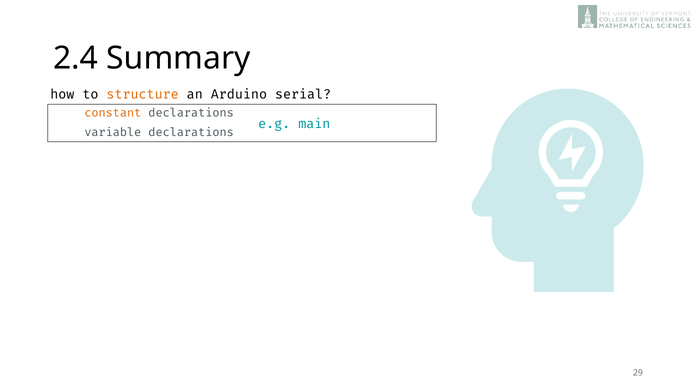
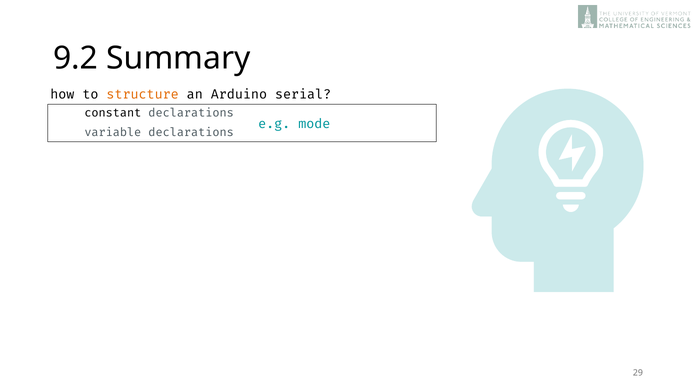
2.4: 2.4 -> 9.2
constant colour: orange -> black
main: main -> mode
